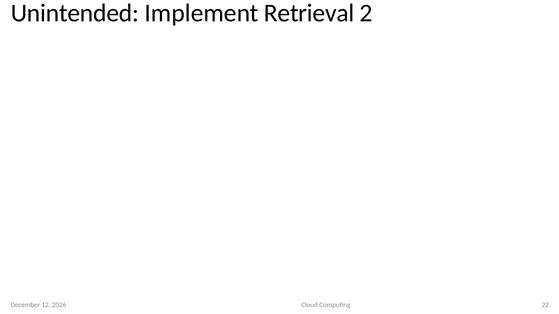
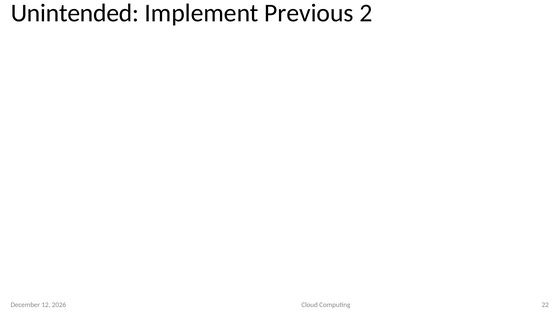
Retrieval: Retrieval -> Previous
